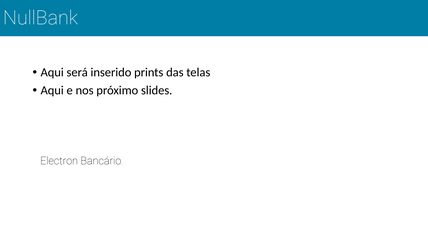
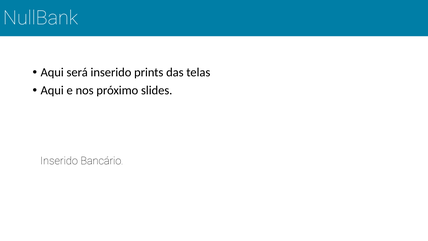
Electron at (59, 161): Electron -> Inserido
